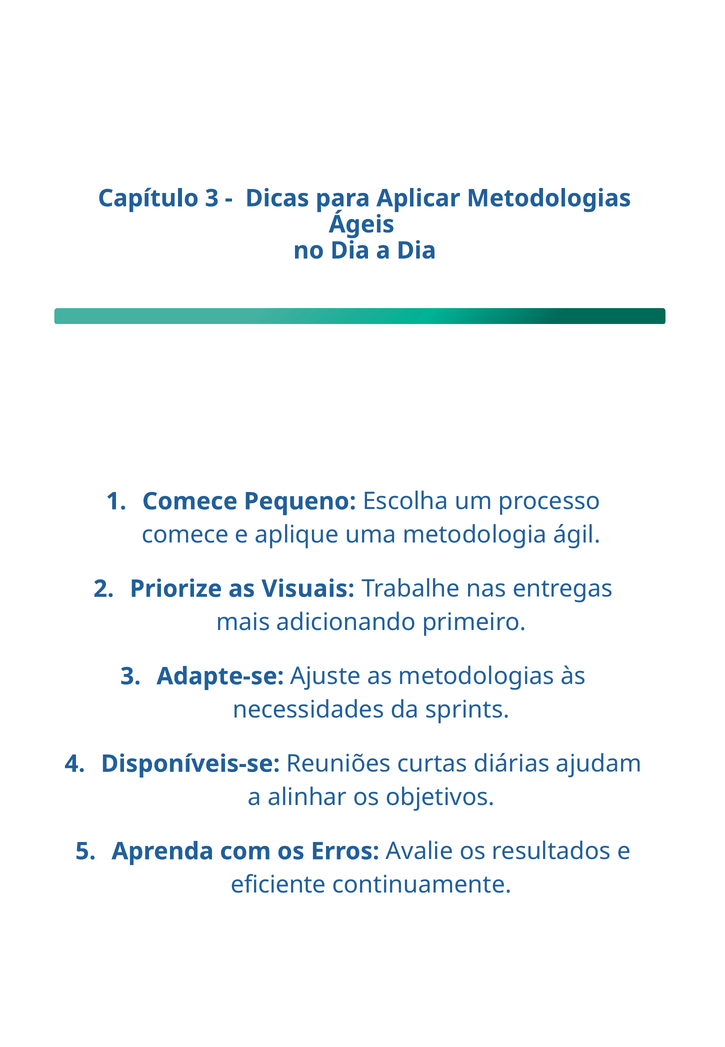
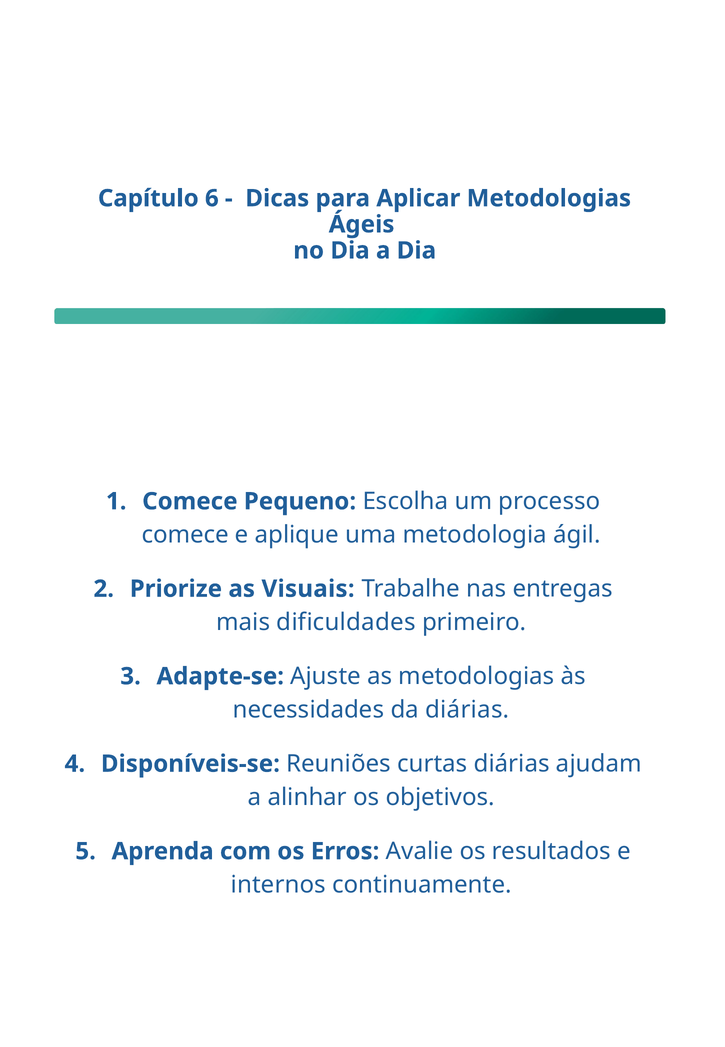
Capítulo 3: 3 -> 6
adicionando: adicionando -> dificuldades
da sprints: sprints -> diárias
eficiente: eficiente -> internos
